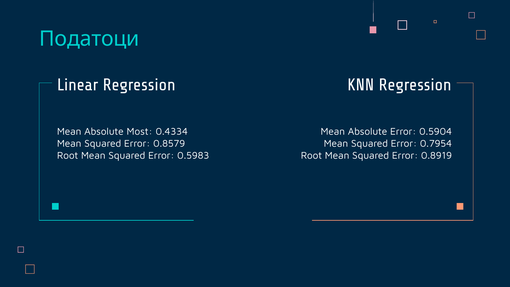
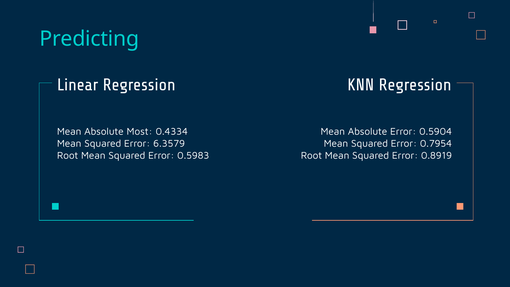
Податоци: Податоци -> Predicting
0.8579: 0.8579 -> 6.3579
